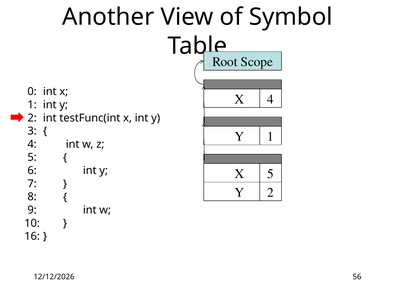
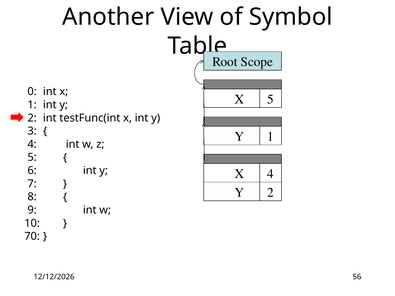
X 4: 4 -> 5
X 5: 5 -> 4
16: 16 -> 70
